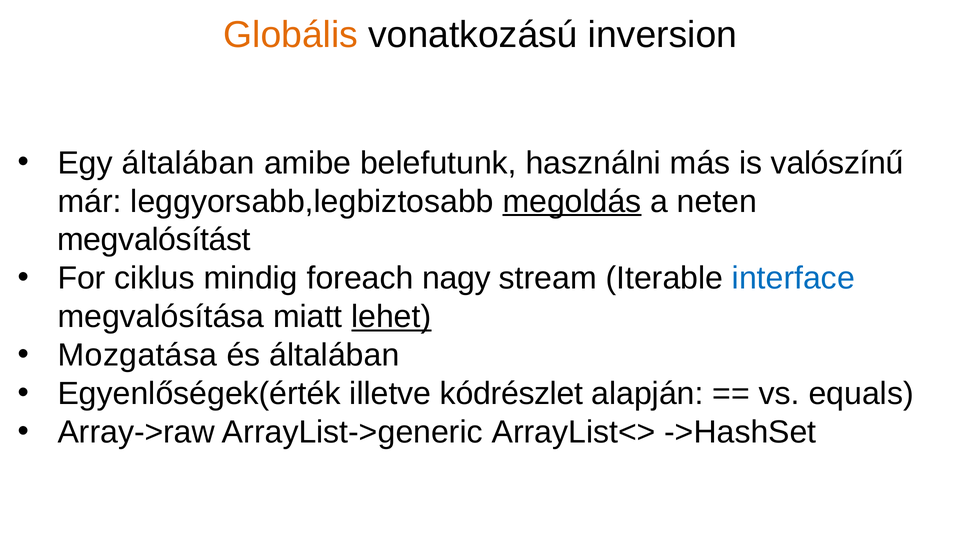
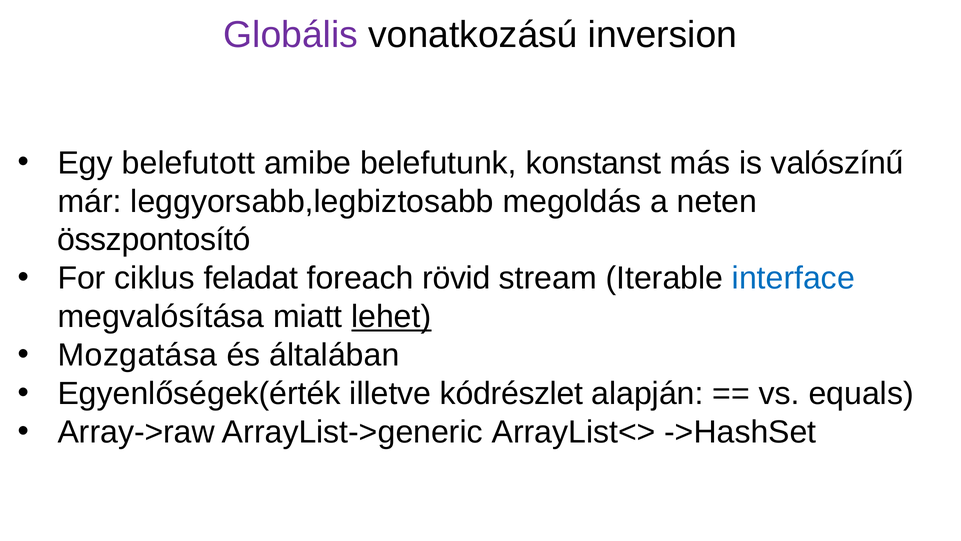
Globális colour: orange -> purple
Egy általában: általában -> belefutott
használni: használni -> konstanst
megoldás underline: present -> none
megvalósítást: megvalósítást -> összpontosító
mindig: mindig -> feladat
nagy: nagy -> rövid
